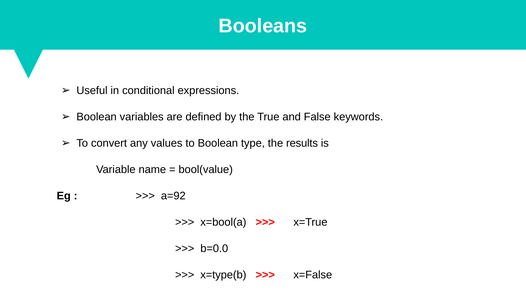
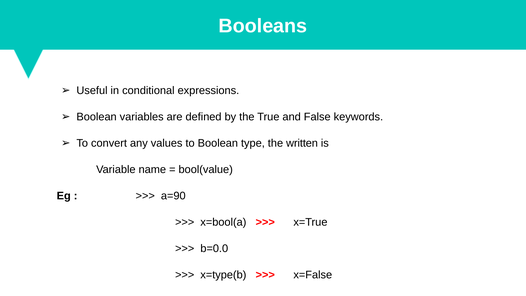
results: results -> written
a=92: a=92 -> a=90
